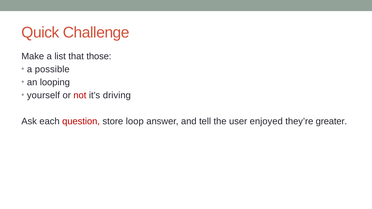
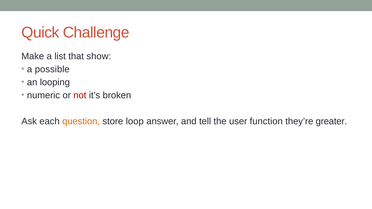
those: those -> show
yourself: yourself -> numeric
driving: driving -> broken
question colour: red -> orange
enjoyed: enjoyed -> function
